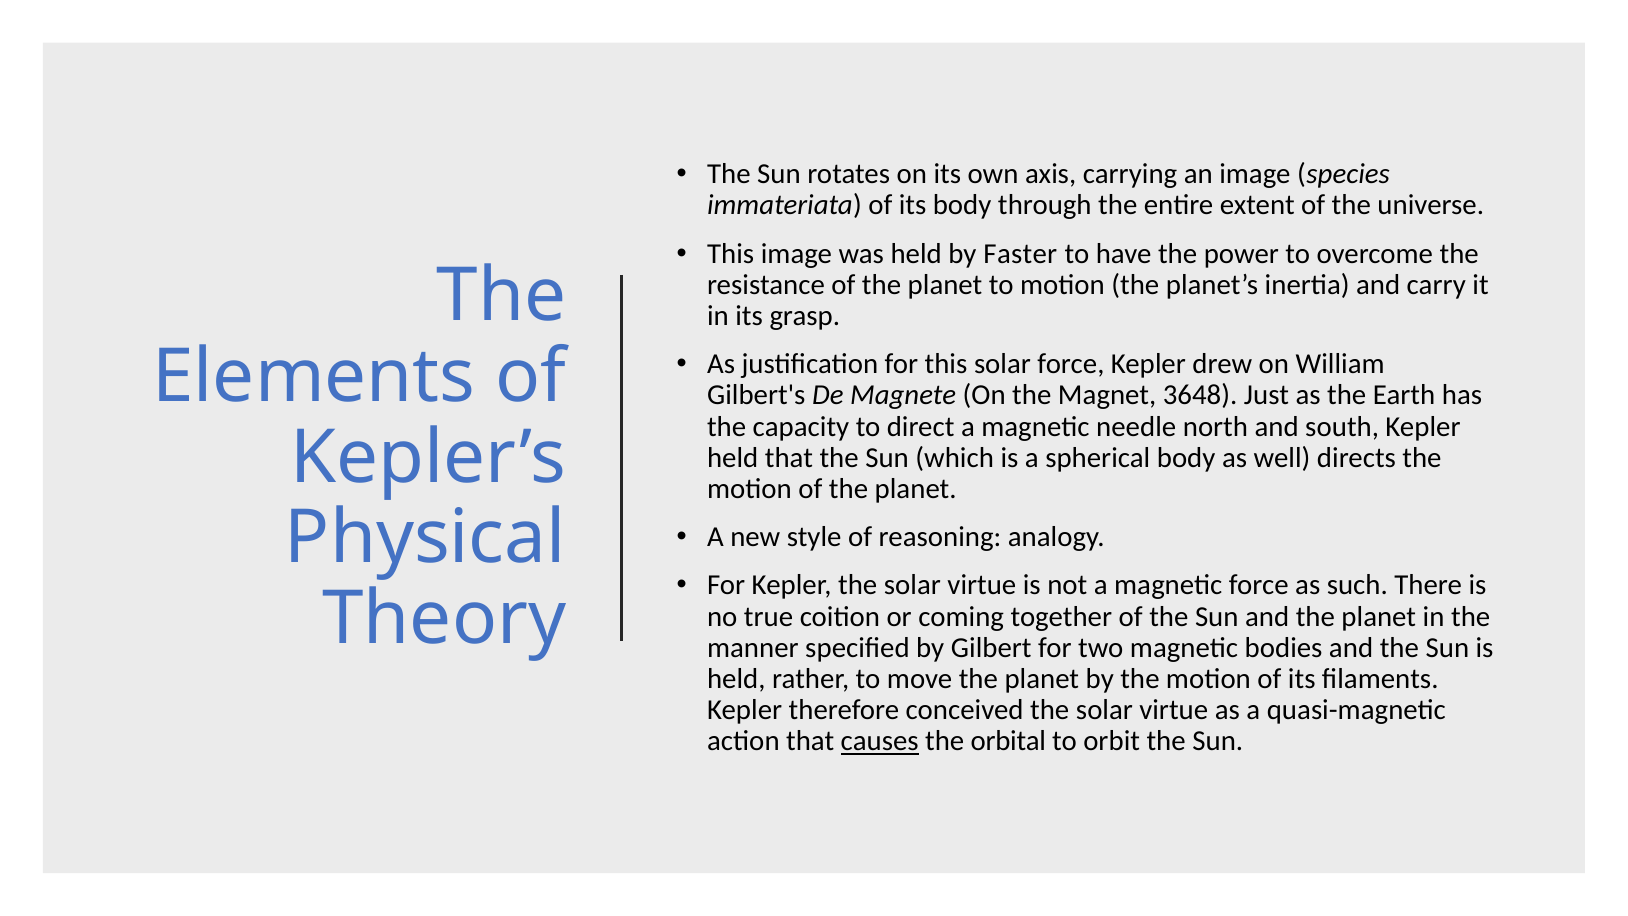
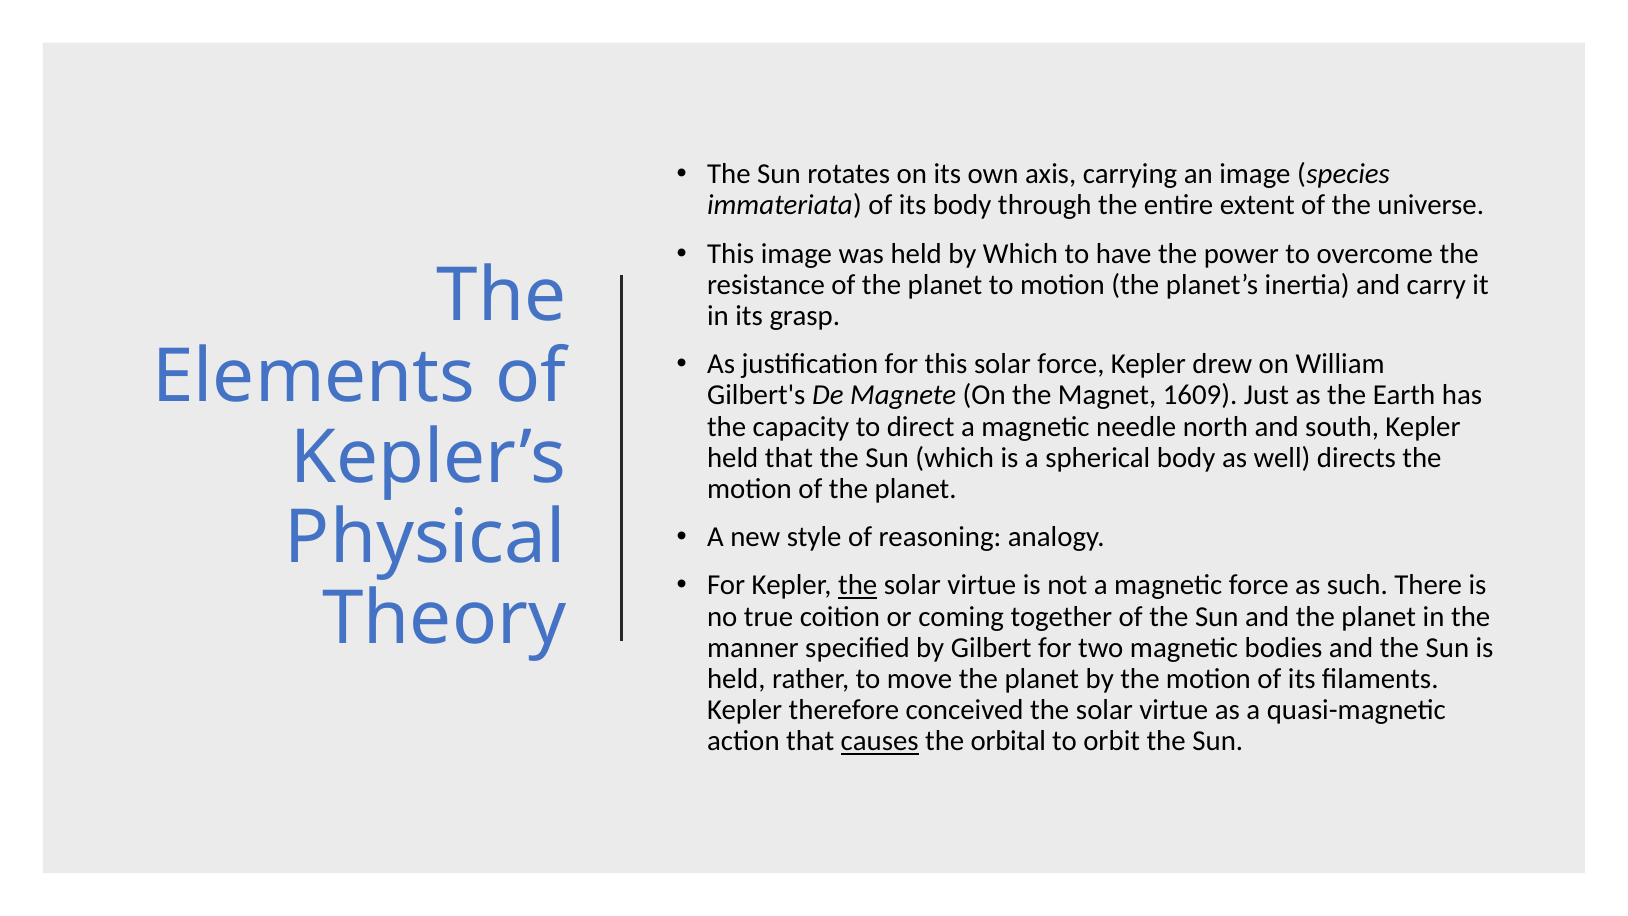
by Faster: Faster -> Which
3648: 3648 -> 1609
the at (858, 585) underline: none -> present
